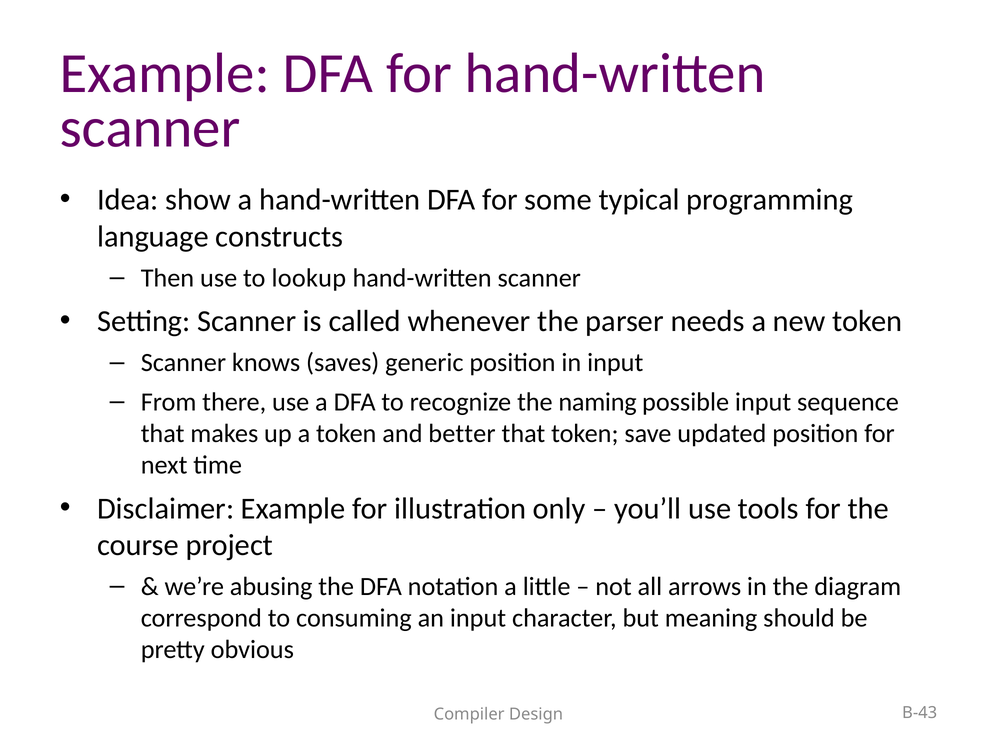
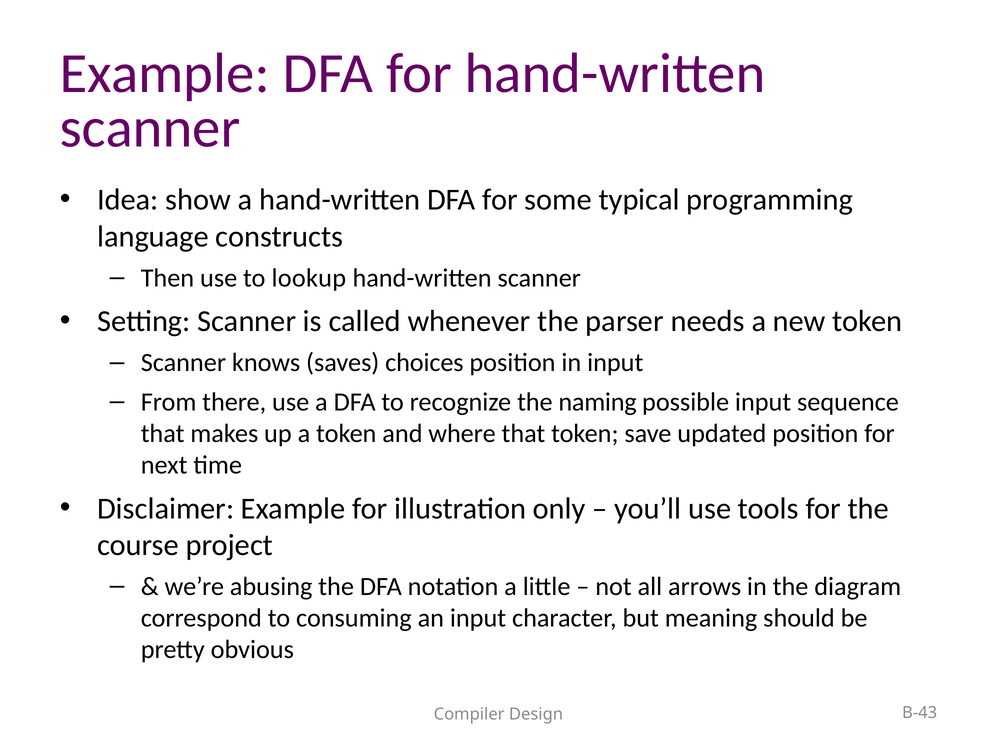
generic: generic -> choices
better: better -> where
